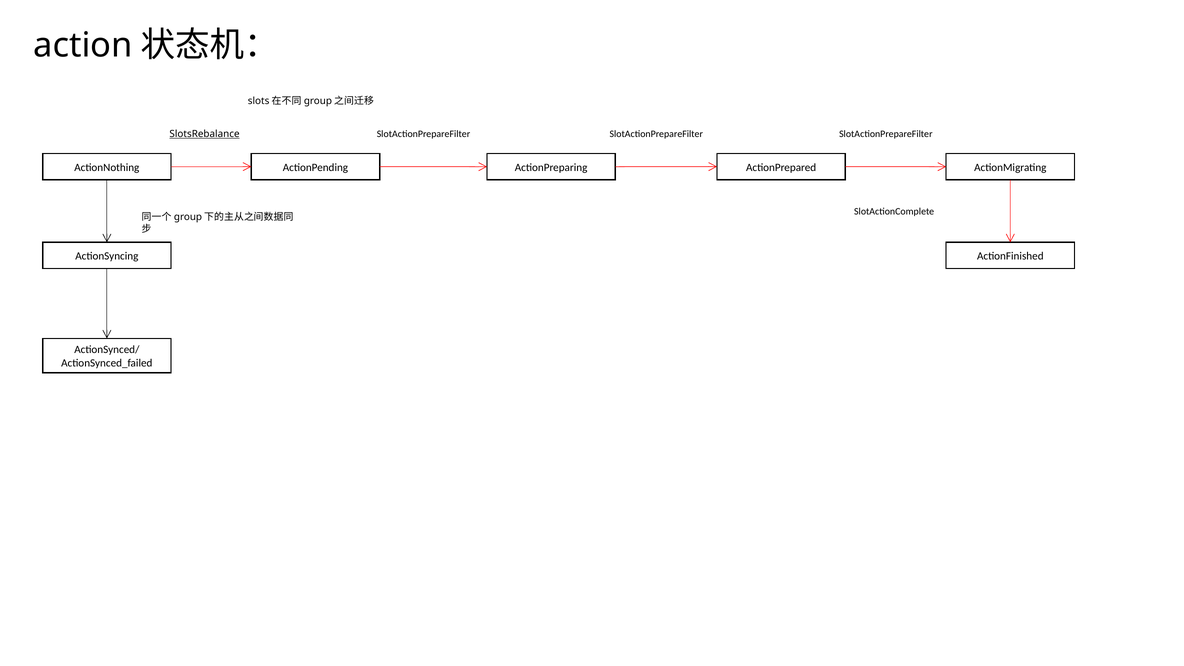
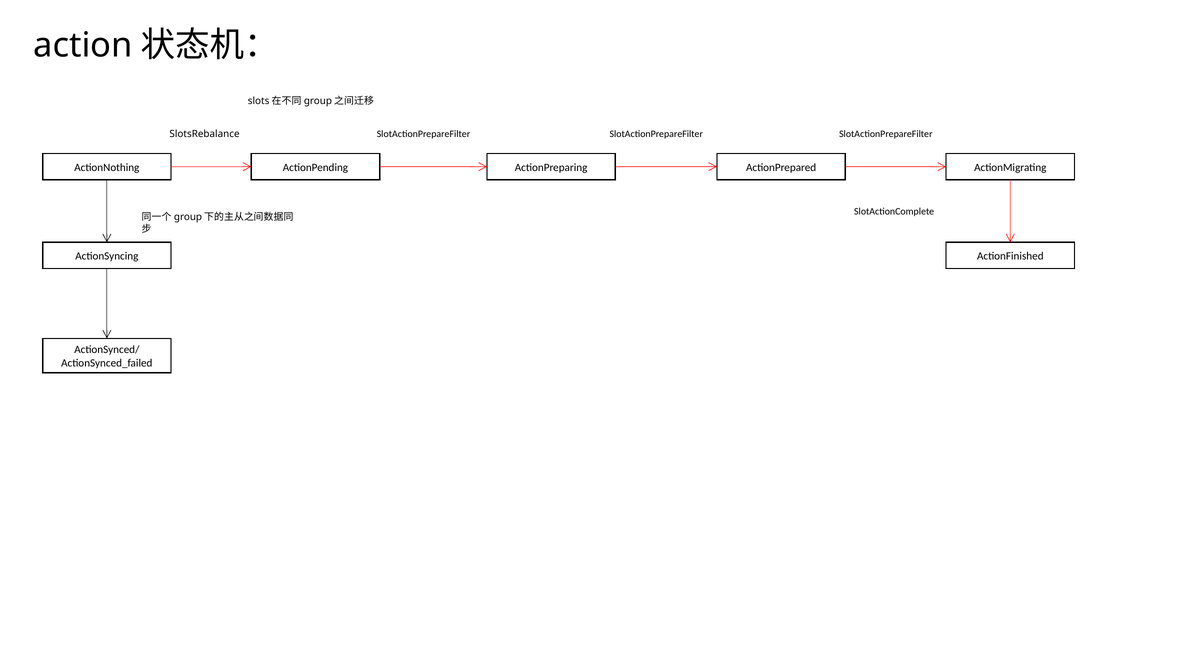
SlotsRebalance underline: present -> none
